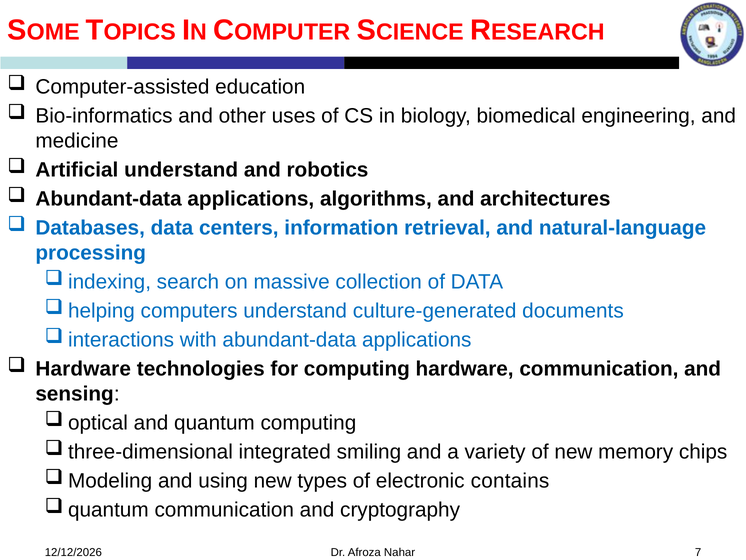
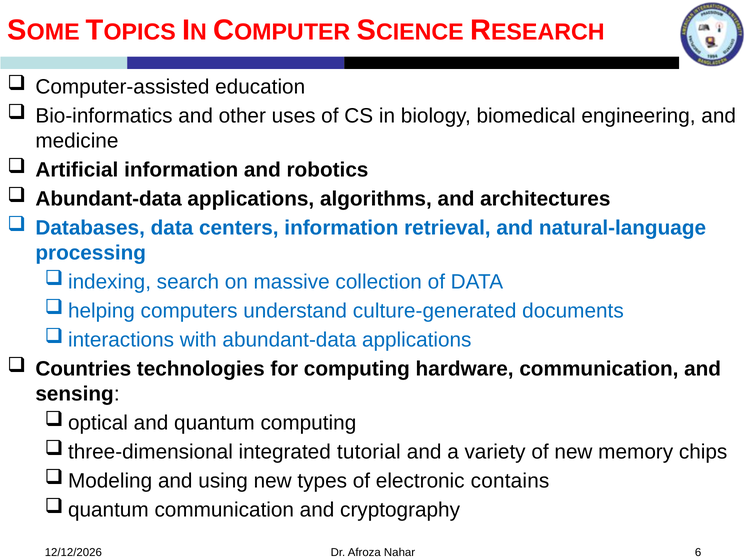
Artificial understand: understand -> information
Hardware at (83, 369): Hardware -> Countries
smiling: smiling -> tutorial
7: 7 -> 6
